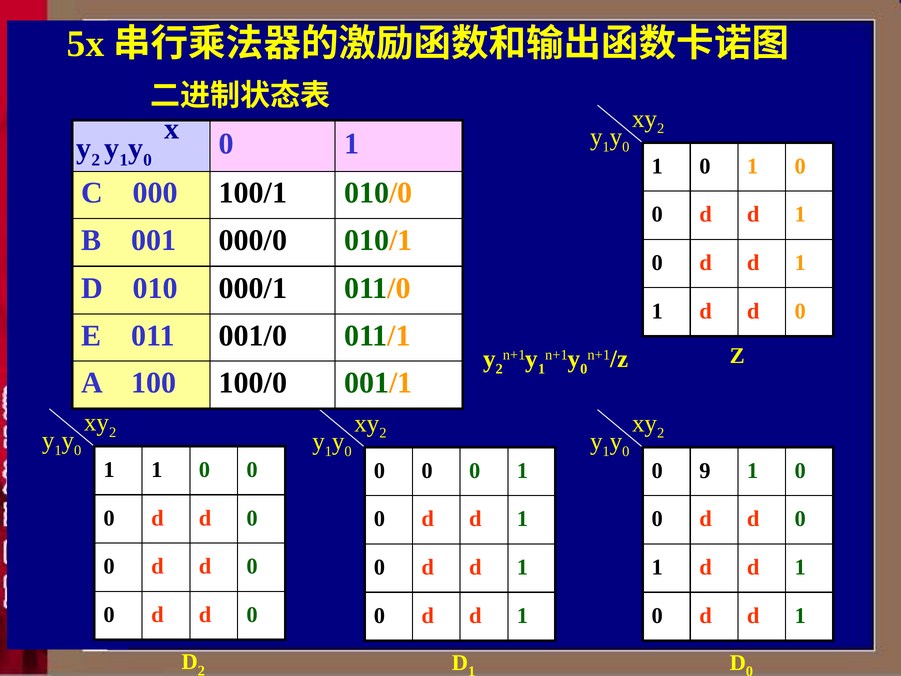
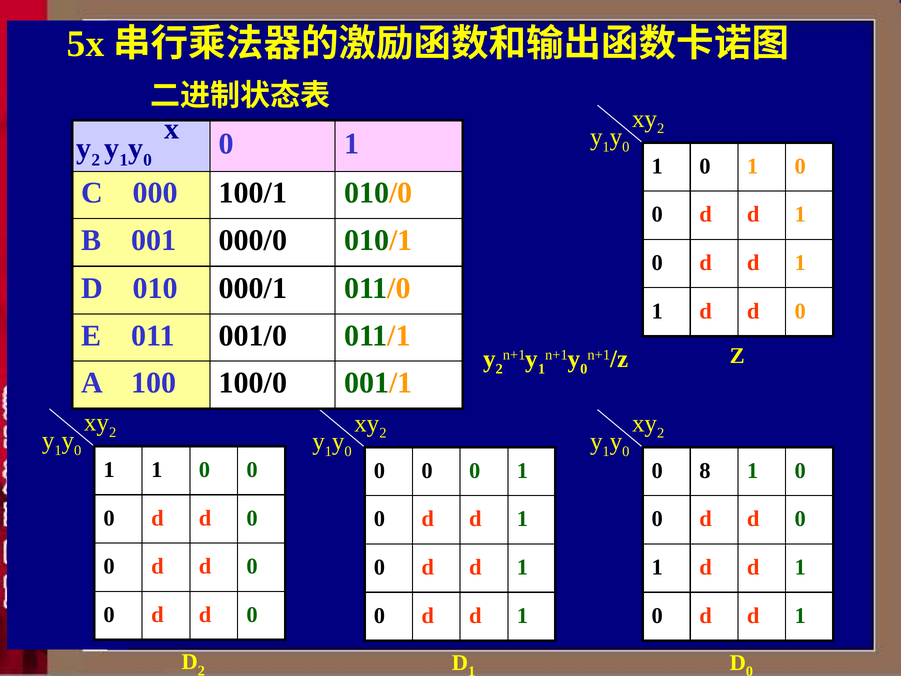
9: 9 -> 8
